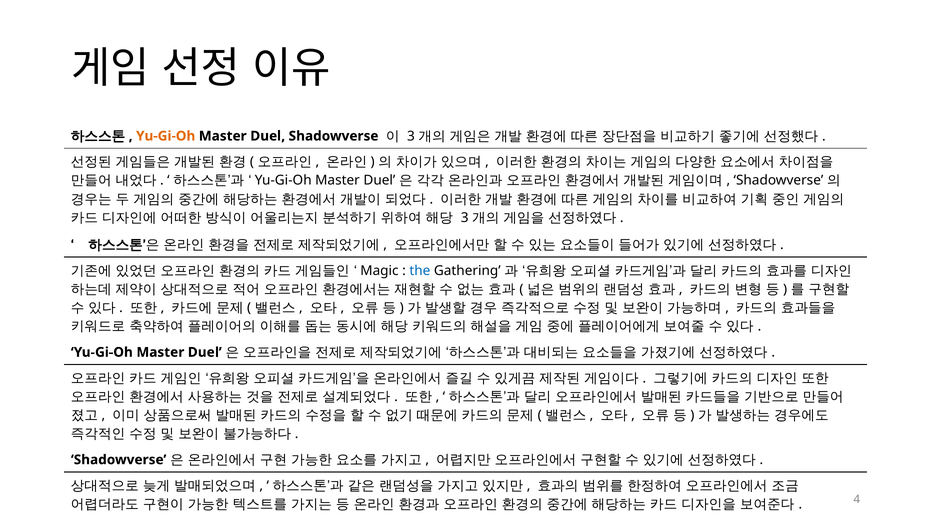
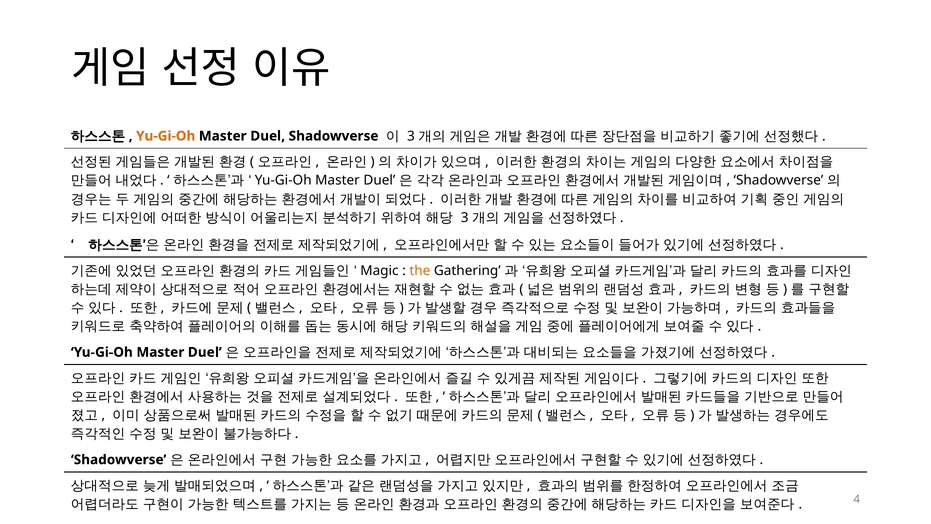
the colour: blue -> orange
